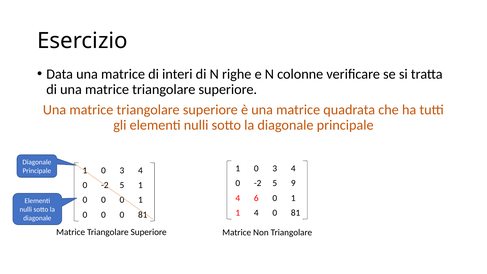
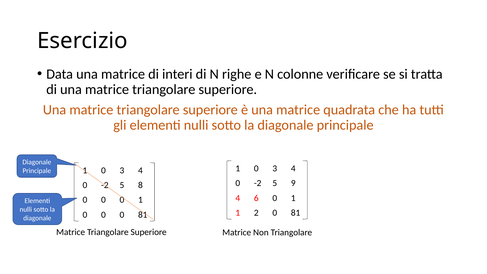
5 1: 1 -> 8
1 4: 4 -> 2
